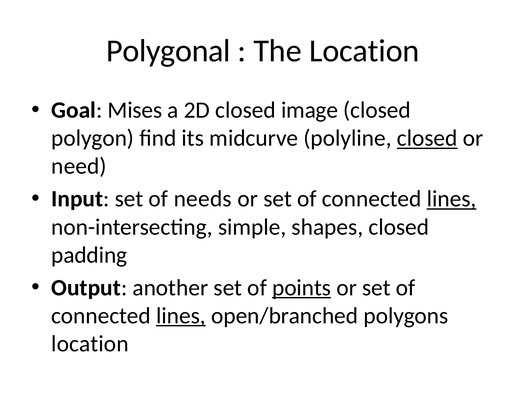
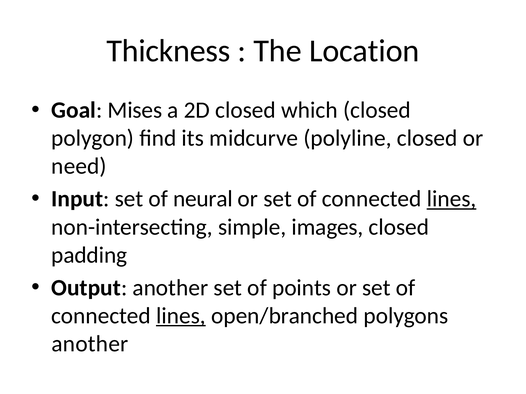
Polygonal: Polygonal -> Thickness
image: image -> which
closed at (427, 138) underline: present -> none
needs: needs -> neural
shapes: shapes -> images
points underline: present -> none
location at (90, 344): location -> another
